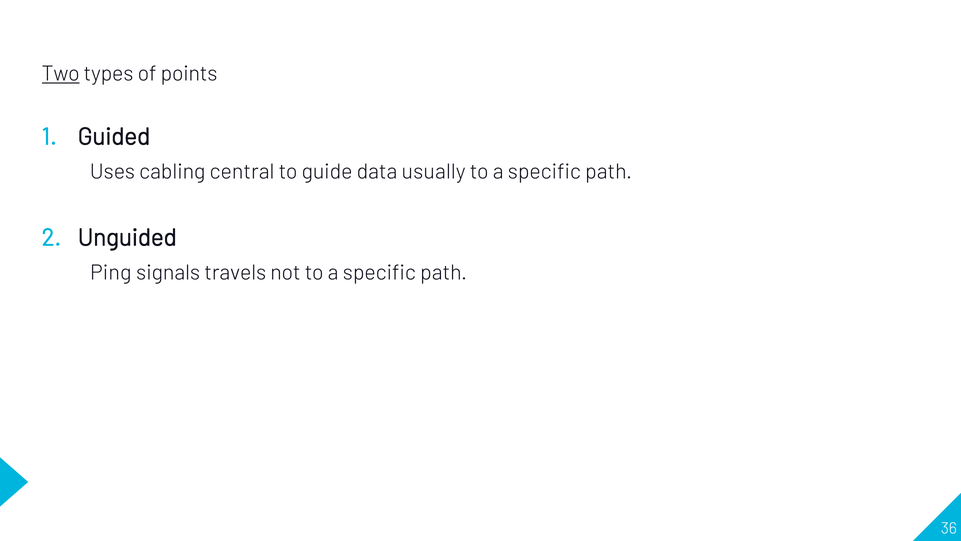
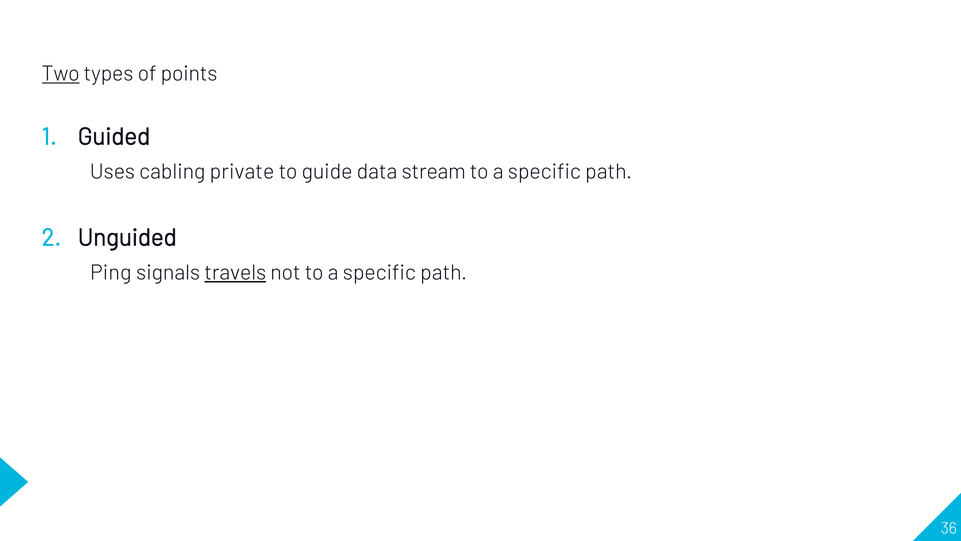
central: central -> private
usually: usually -> stream
travels underline: none -> present
